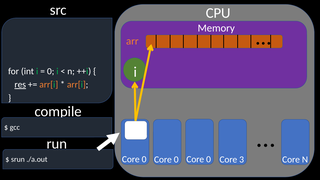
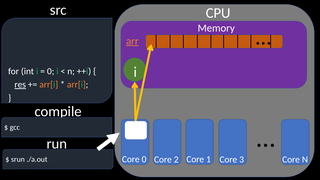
arr underline: none -> present
0 at (176, 159): 0 -> 2
0 at (209, 159): 0 -> 1
